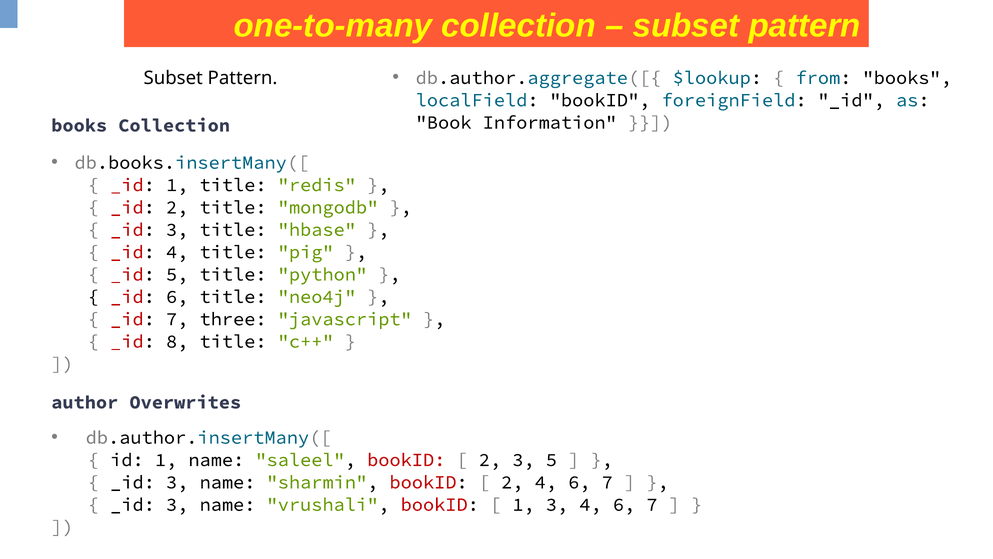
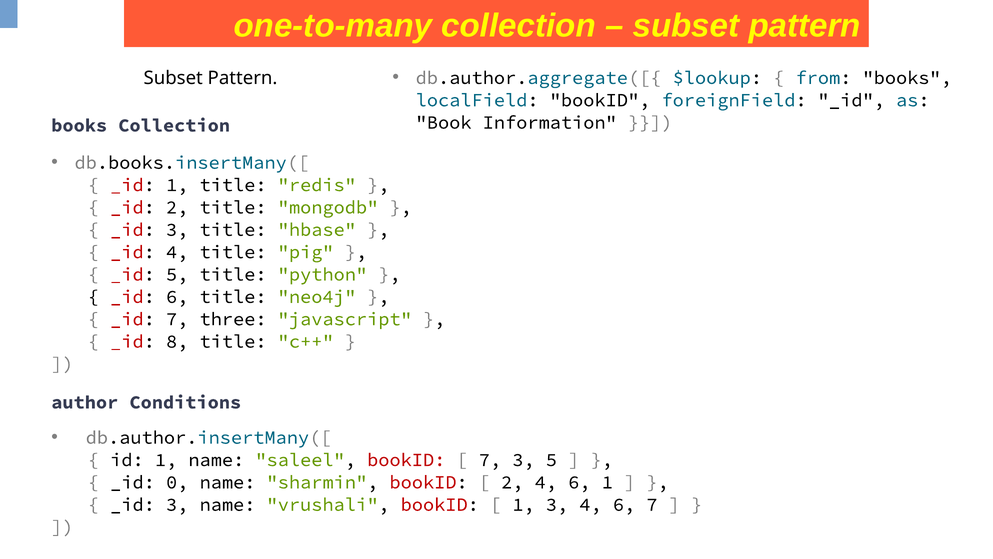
Overwrites: Overwrites -> Conditions
2 at (490, 460): 2 -> 7
3 at (177, 482): 3 -> 0
2 4 6 7: 7 -> 1
